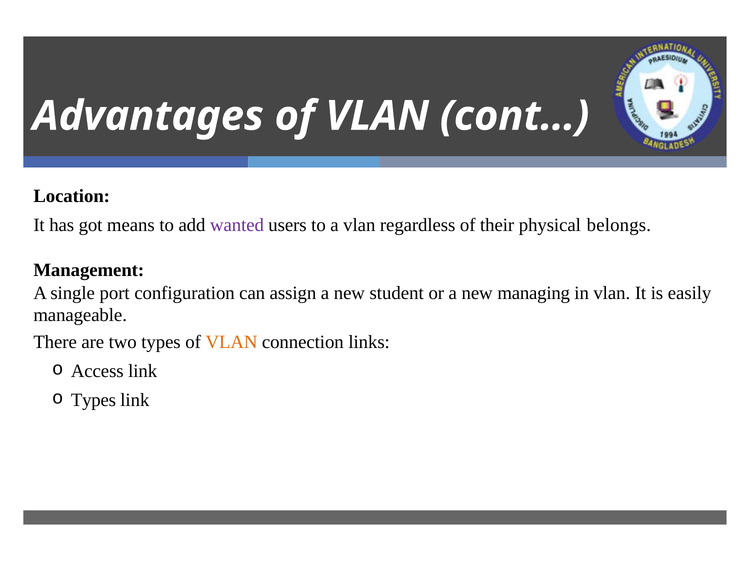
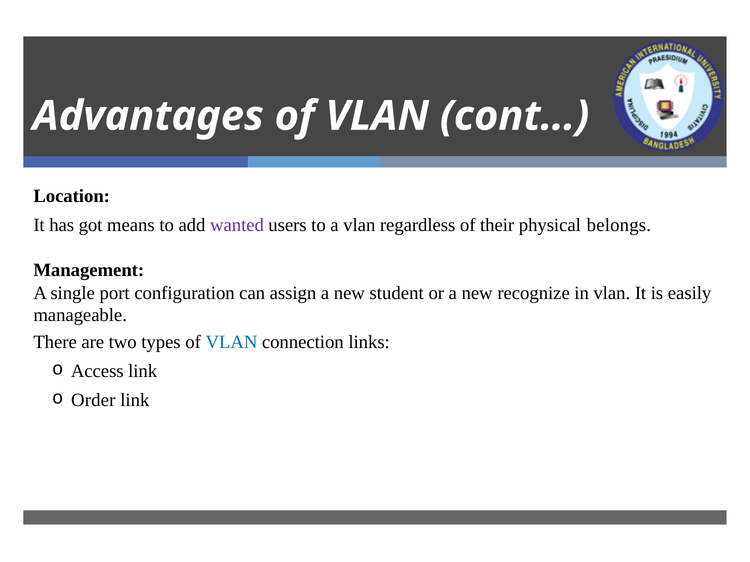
managing: managing -> recognize
VLAN at (231, 342) colour: orange -> blue
Types at (93, 400): Types -> Order
